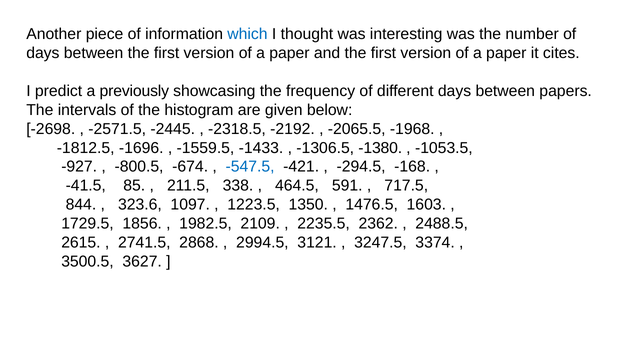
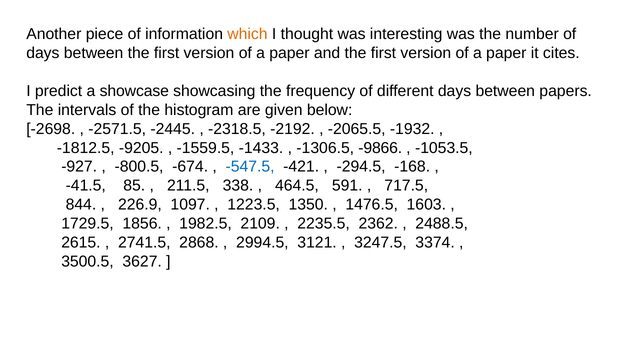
which colour: blue -> orange
previously: previously -> showcase
-1968: -1968 -> -1932
-1696: -1696 -> -9205
-1380: -1380 -> -9866
323.6: 323.6 -> 226.9
